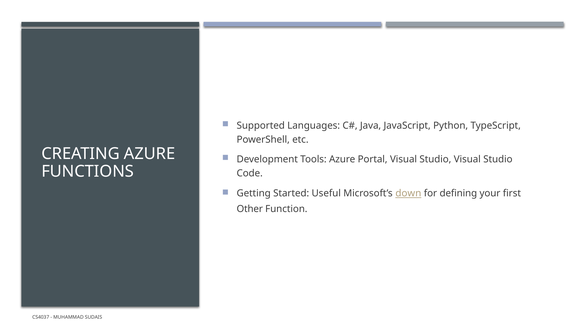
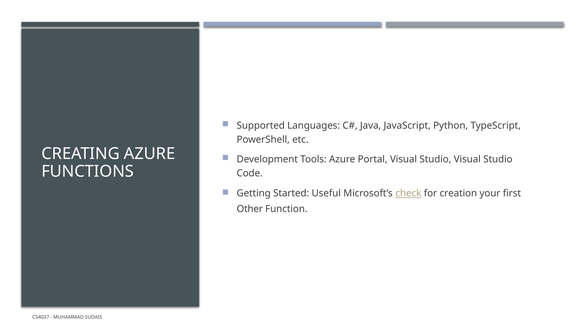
down: down -> check
defining: defining -> creation
